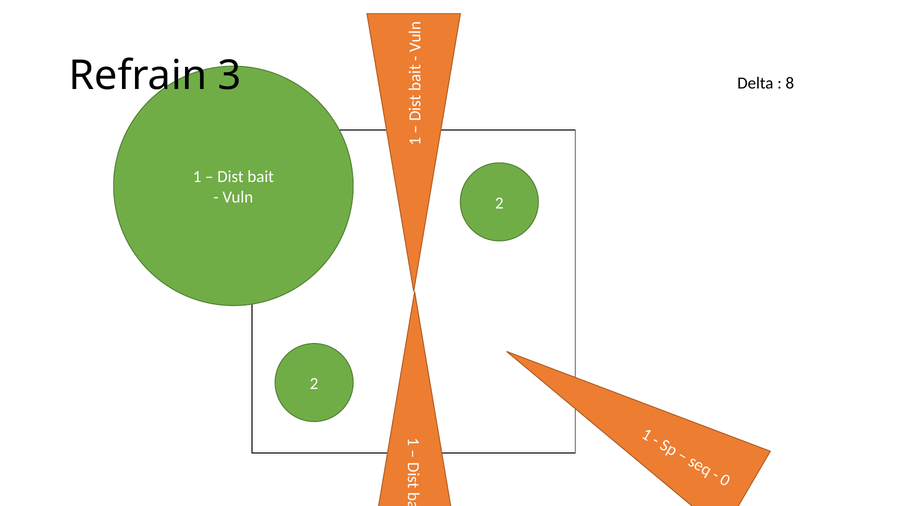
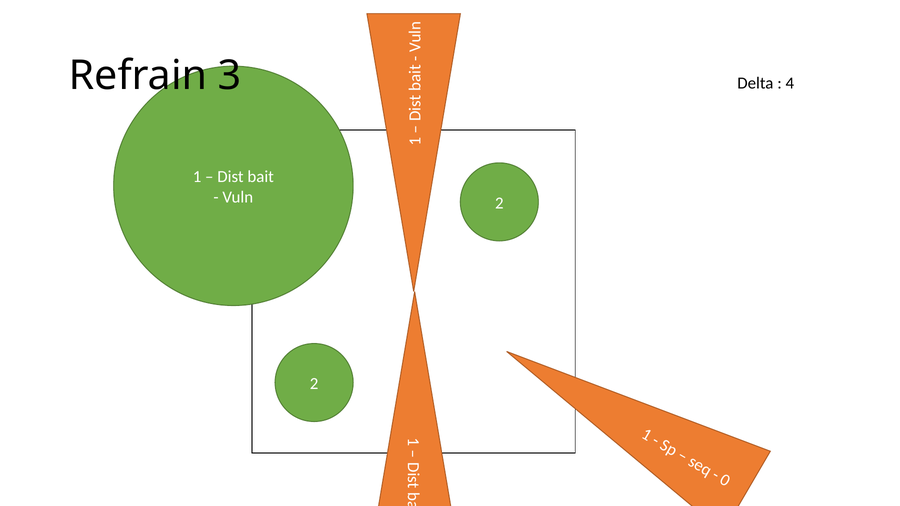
8: 8 -> 4
